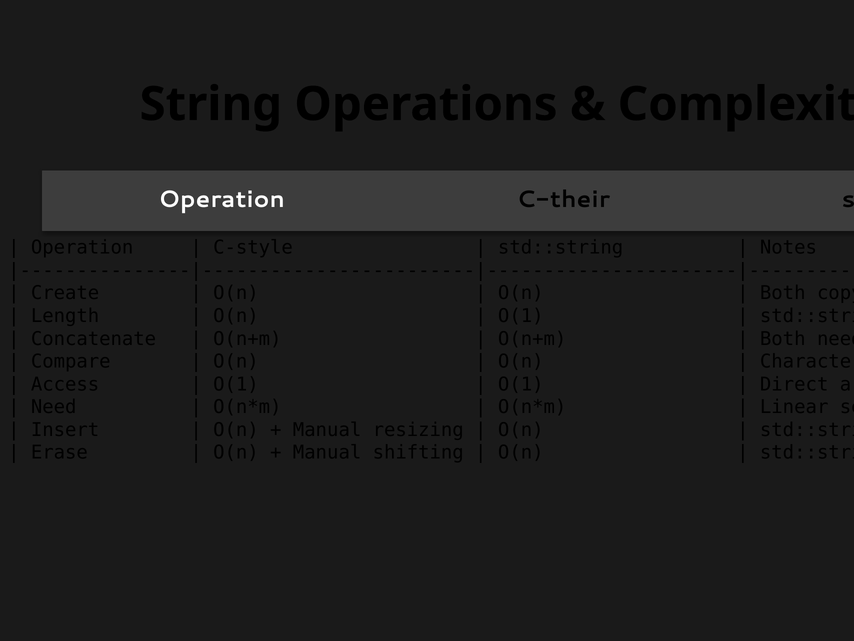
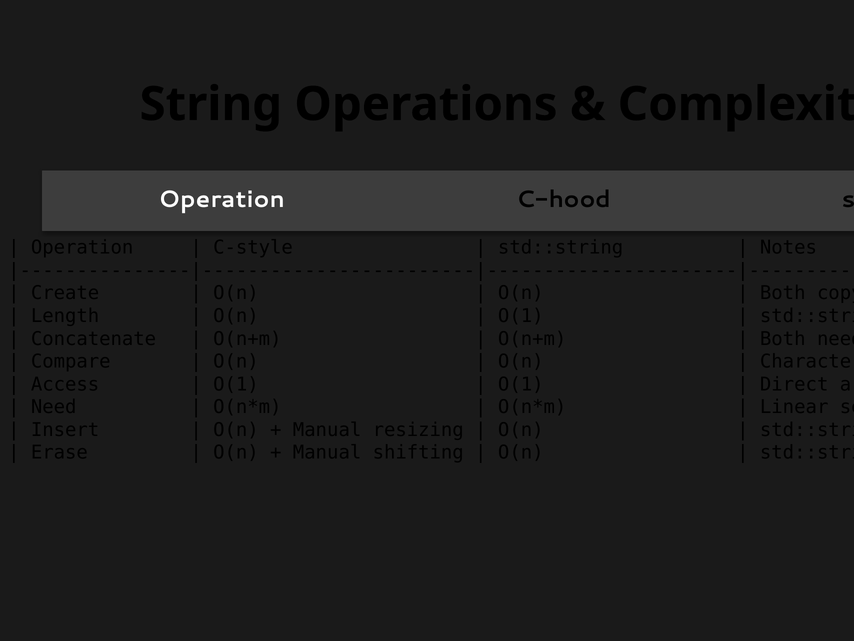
C-their: C-their -> C-hood
